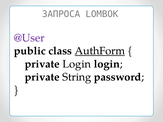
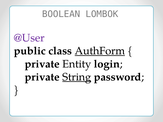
ЗАПРОСА: ЗАПРОСА -> BOOLEAN
private Login: Login -> Entity
String underline: none -> present
